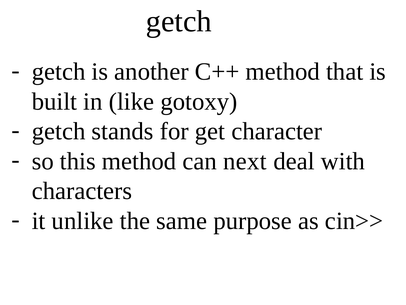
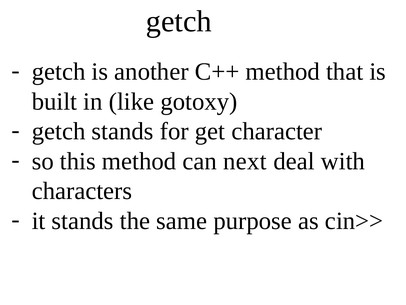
it unlike: unlike -> stands
